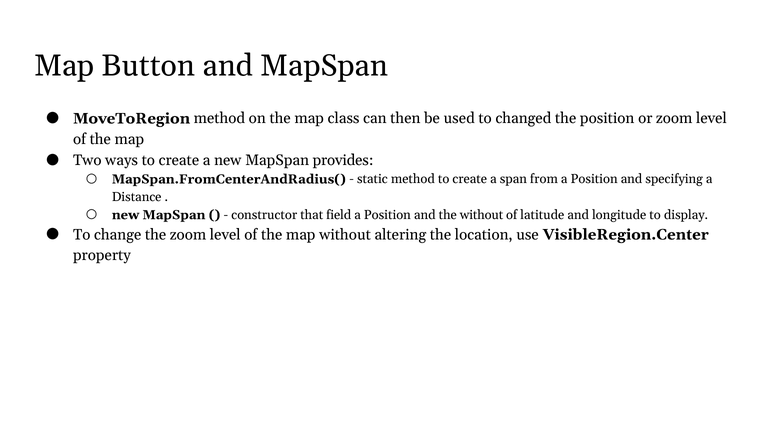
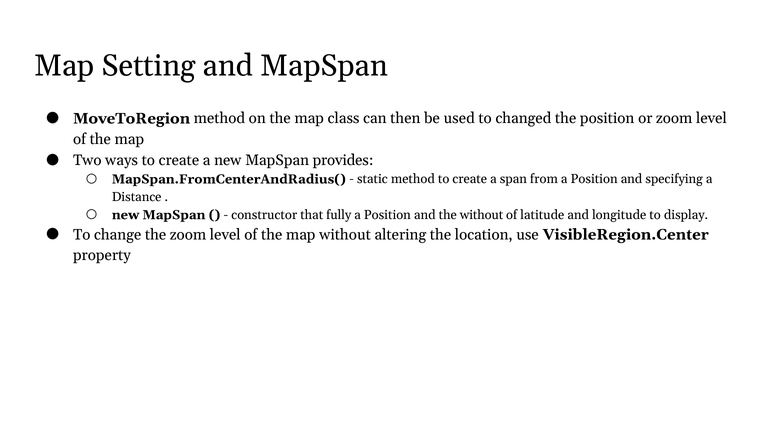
Button: Button -> Setting
field: field -> fully
